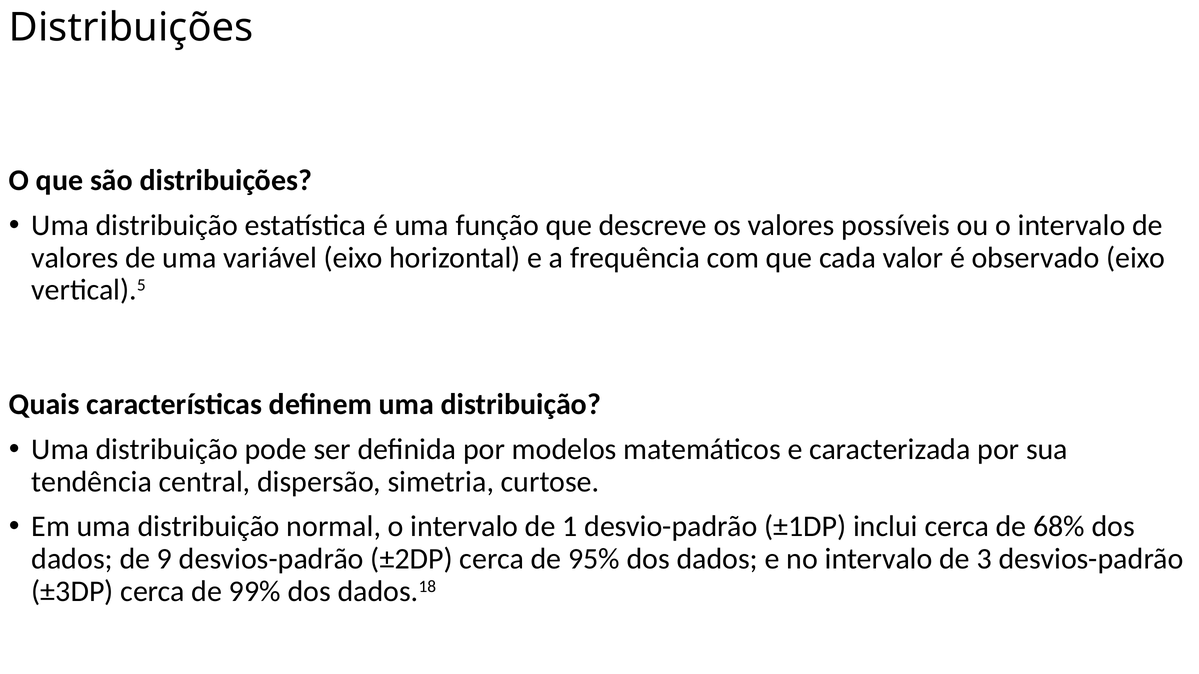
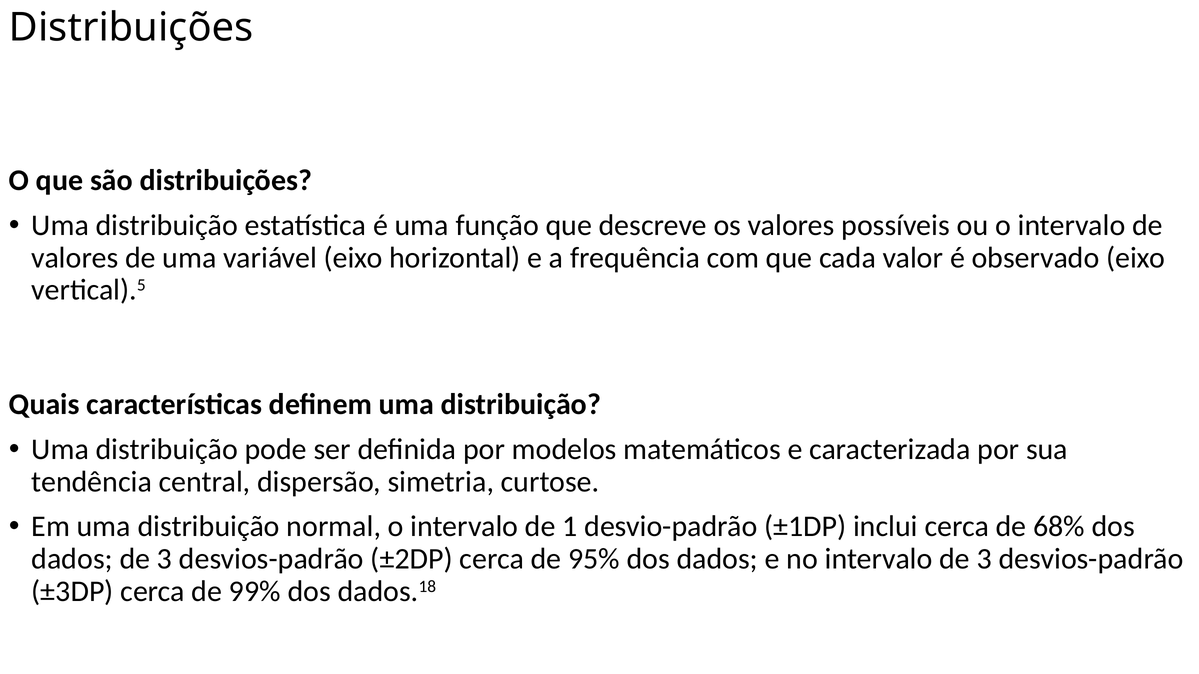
dados de 9: 9 -> 3
